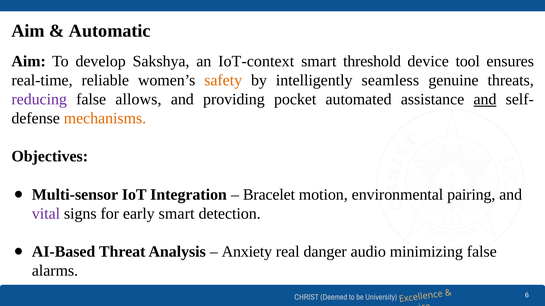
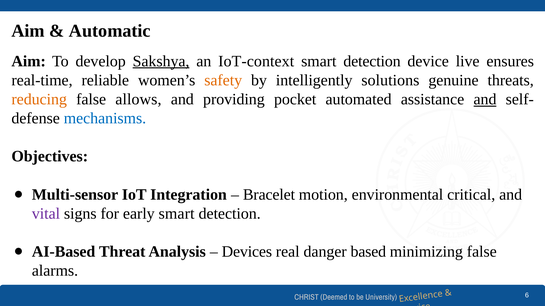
Sakshya underline: none -> present
threshold at (372, 61): threshold -> detection
tool: tool -> live
seamless: seamless -> solutions
reducing colour: purple -> orange
mechanisms colour: orange -> blue
pairing: pairing -> critical
Anxiety: Anxiety -> Devices
audio: audio -> based
